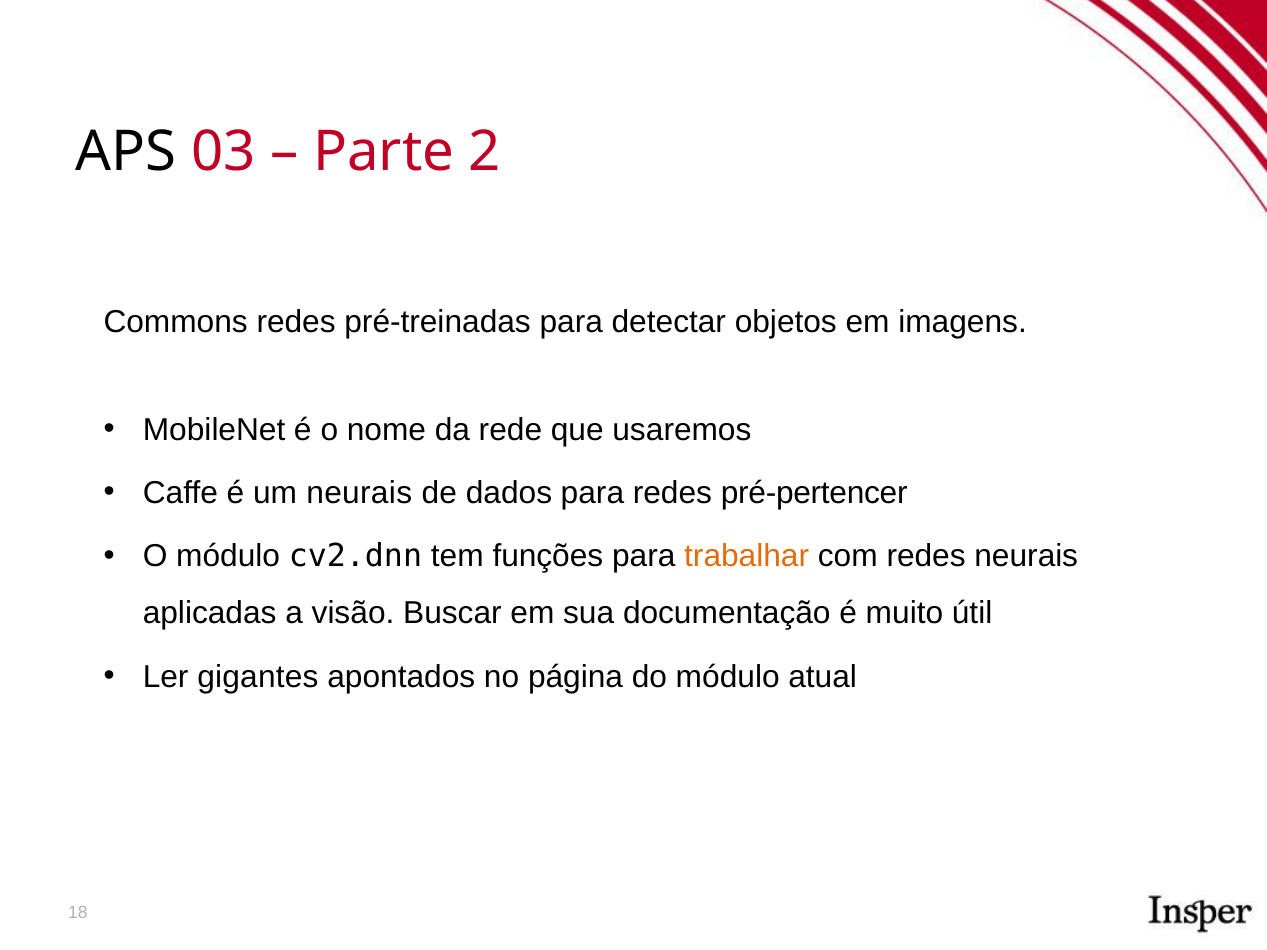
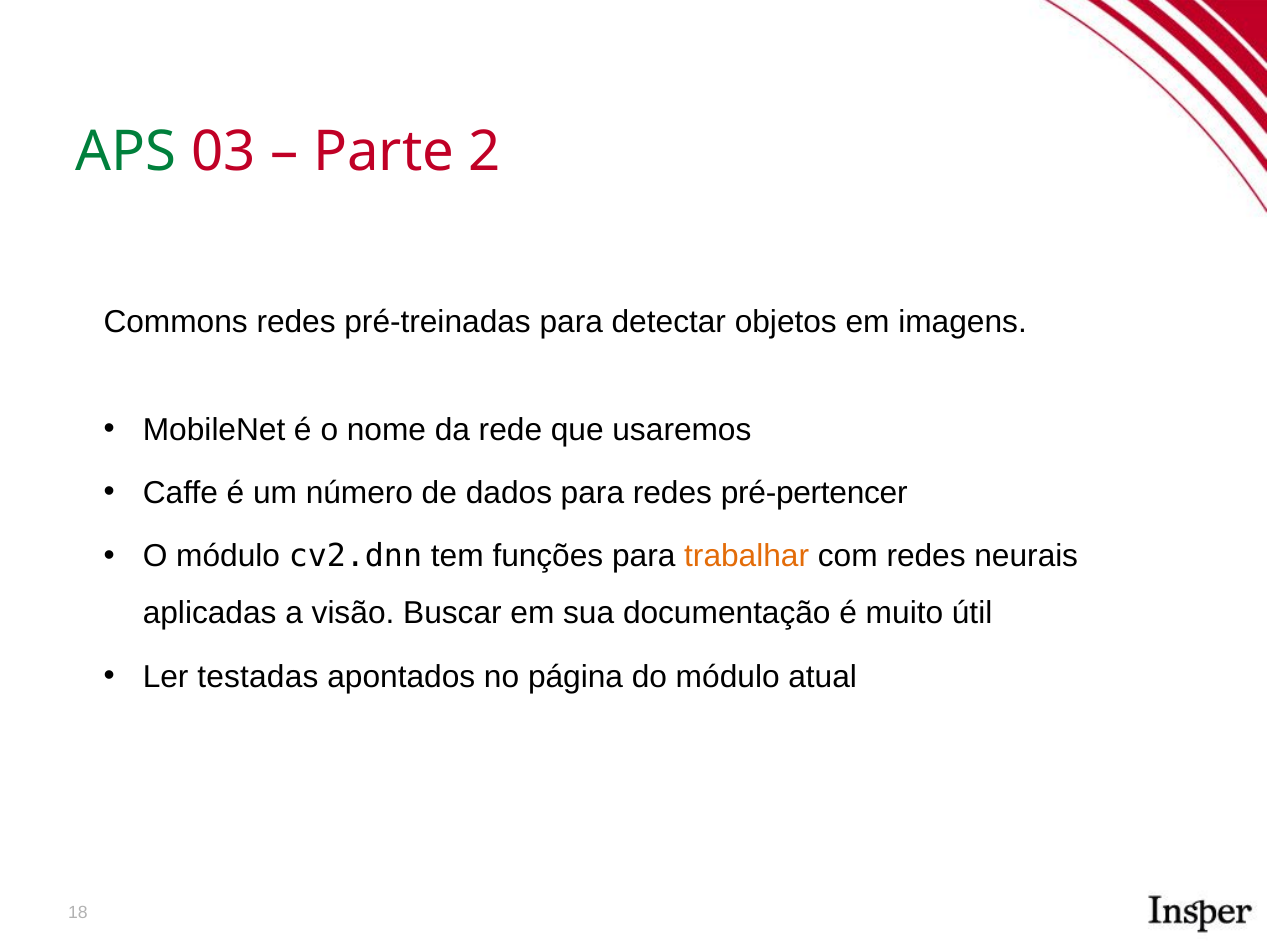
APS colour: black -> green
um neurais: neurais -> número
gigantes: gigantes -> testadas
